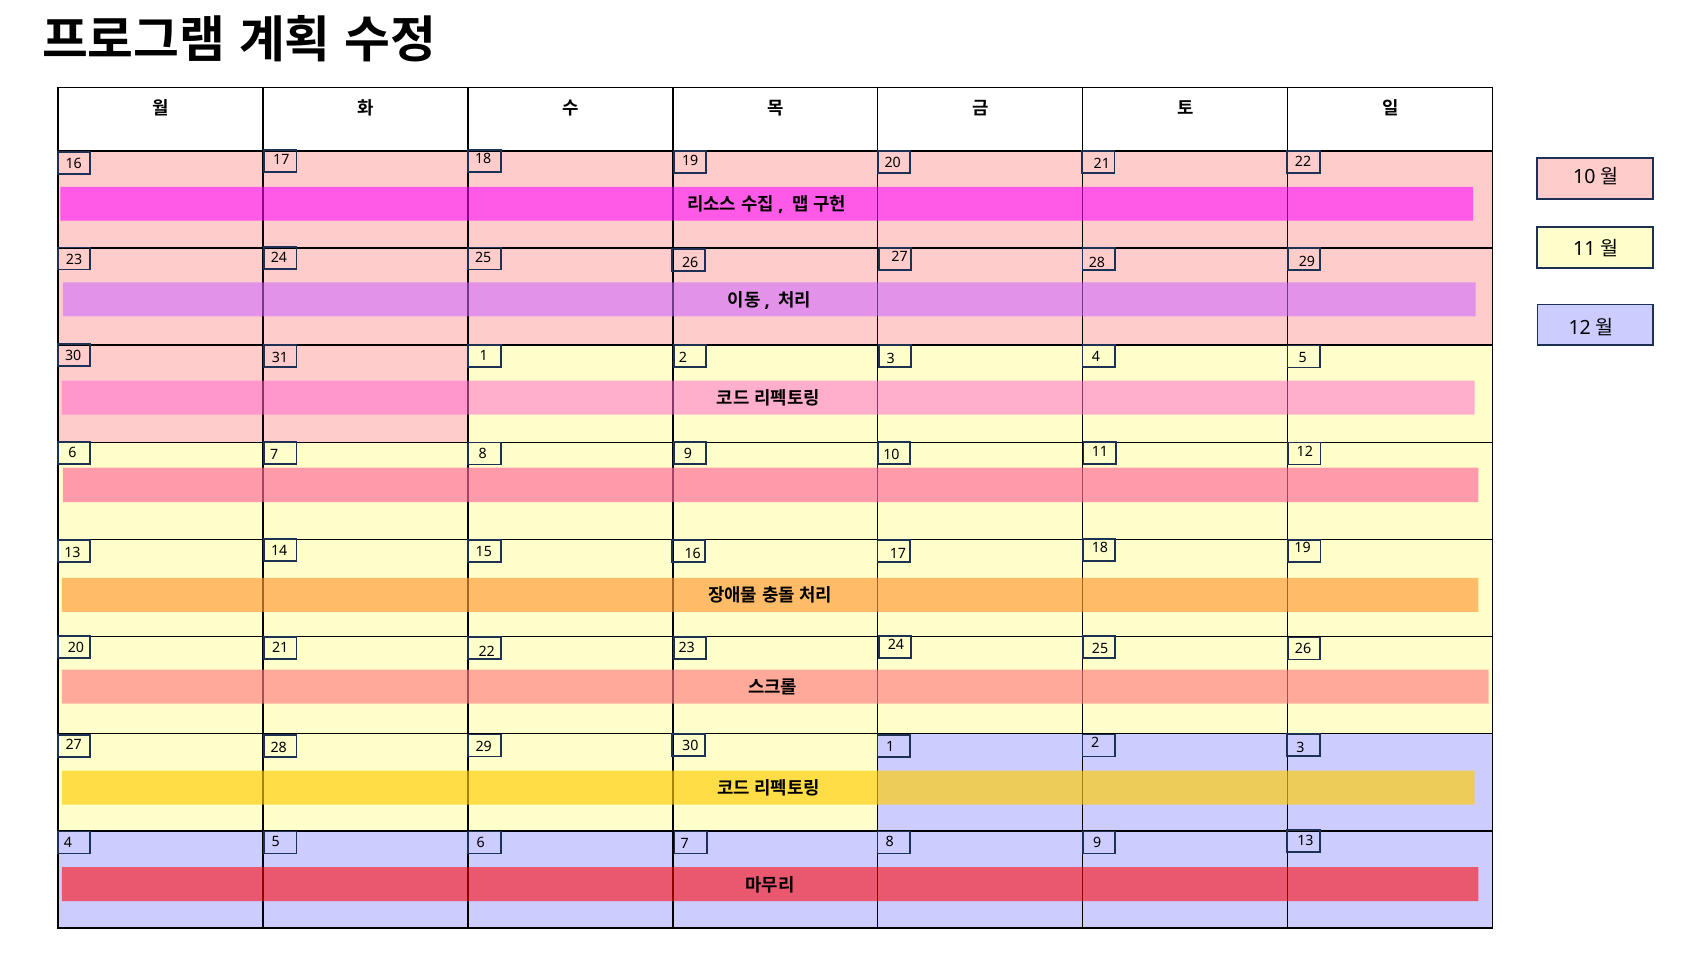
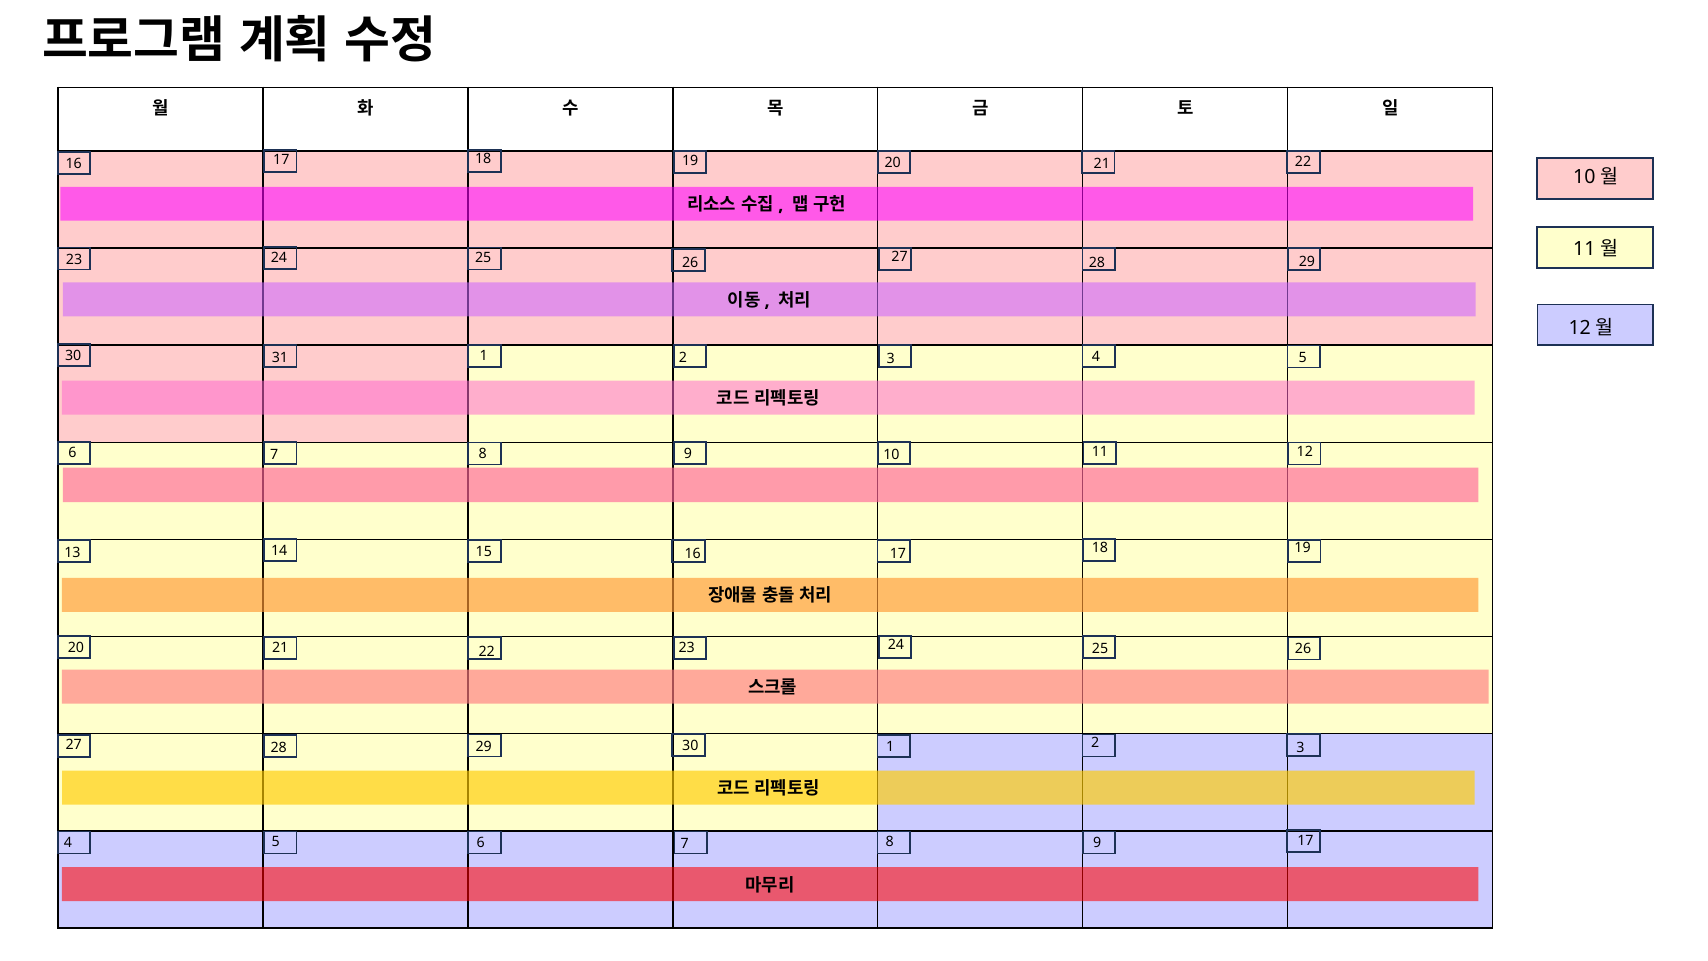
9 13: 13 -> 17
